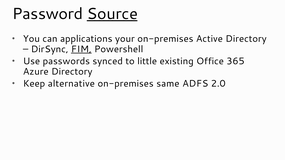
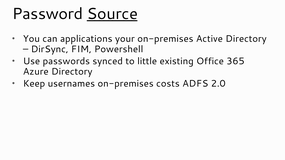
FIM underline: present -> none
alternative: alternative -> usernames
same: same -> costs
